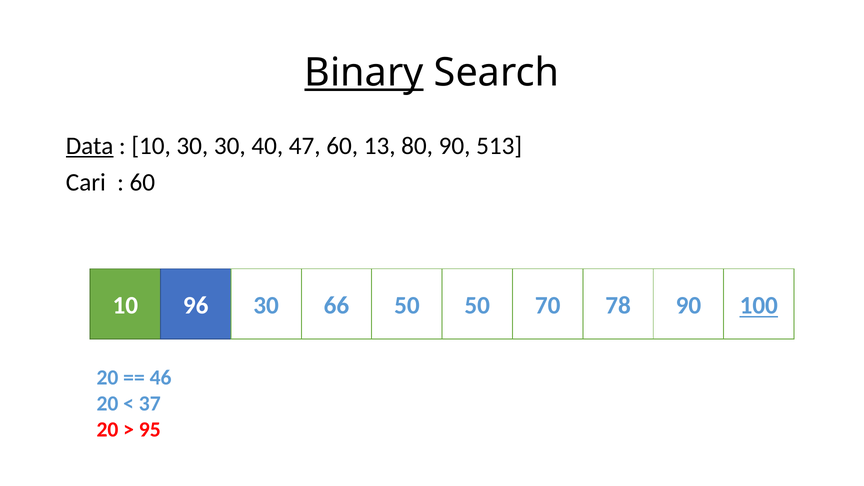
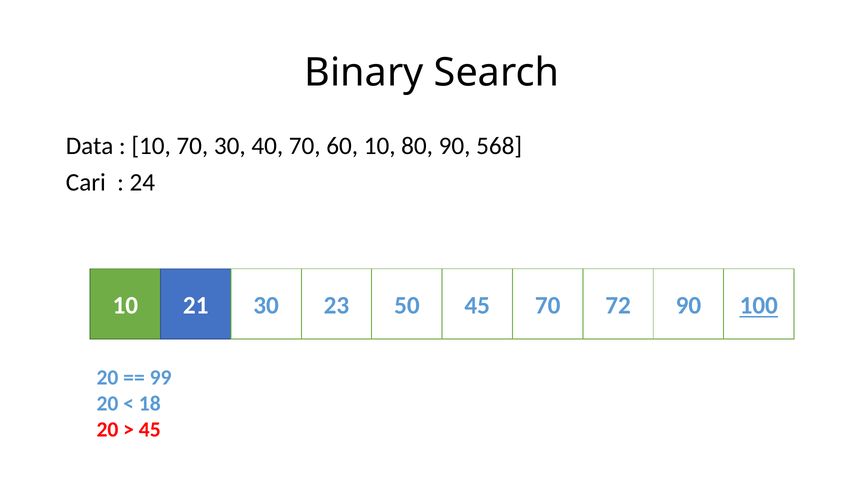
Binary underline: present -> none
Data underline: present -> none
10 30: 30 -> 70
40 47: 47 -> 70
60 13: 13 -> 10
513: 513 -> 568
60 at (142, 182): 60 -> 24
96: 96 -> 21
66: 66 -> 23
50 50: 50 -> 45
78: 78 -> 72
46: 46 -> 99
37: 37 -> 18
95 at (150, 430): 95 -> 45
